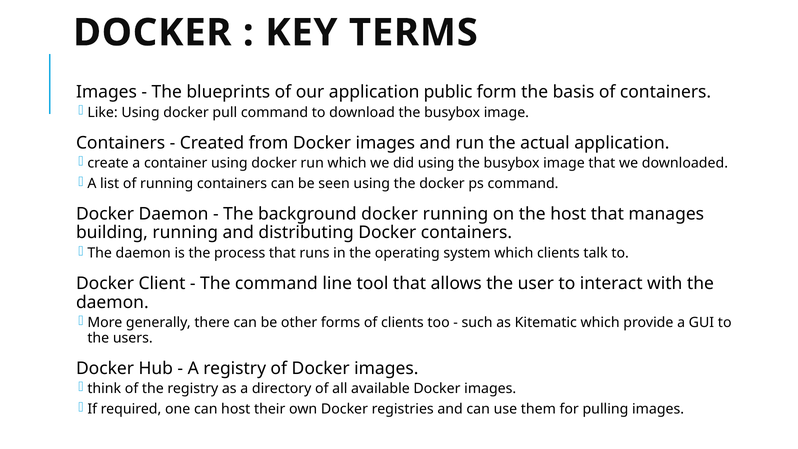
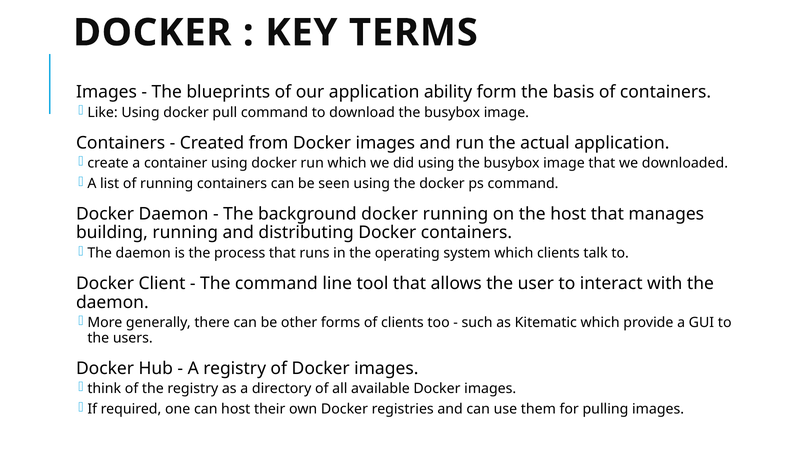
public: public -> ability
